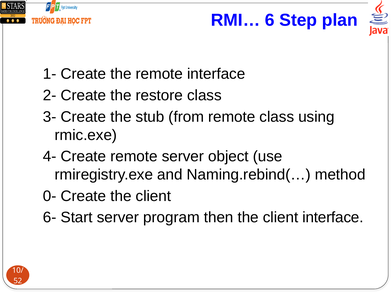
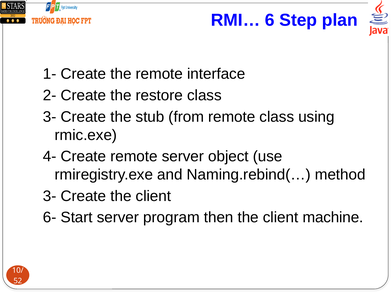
0- at (50, 196): 0- -> 3-
client interface: interface -> machine
